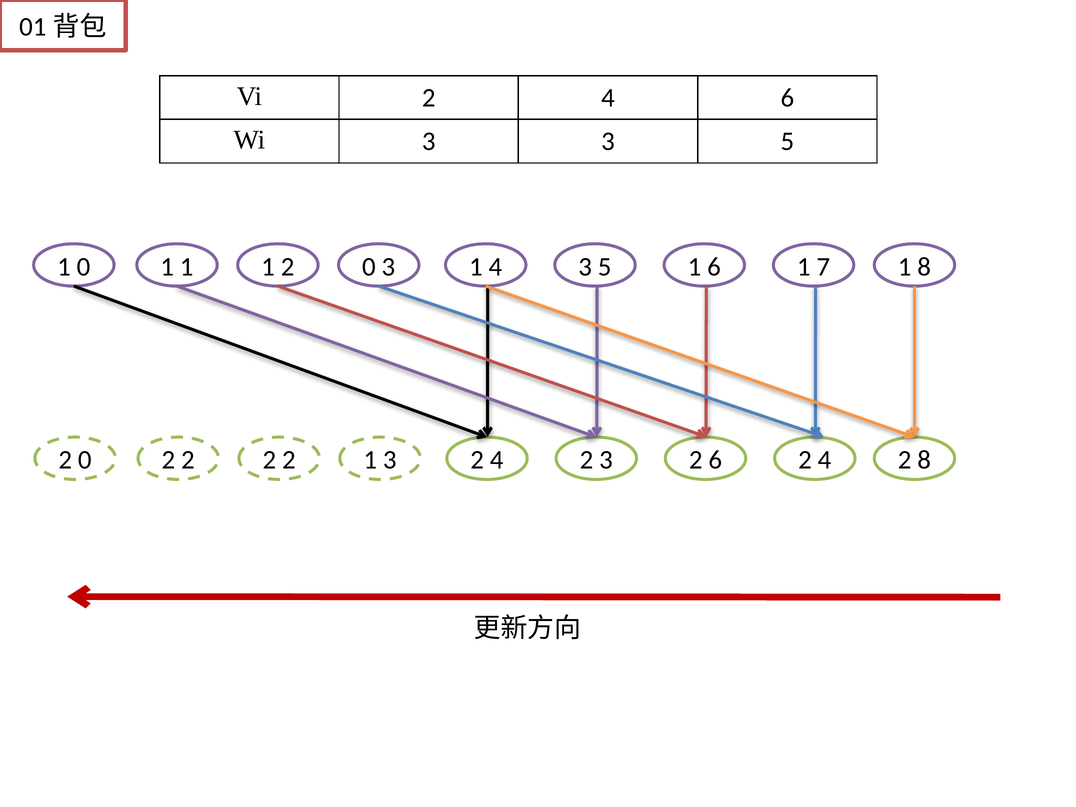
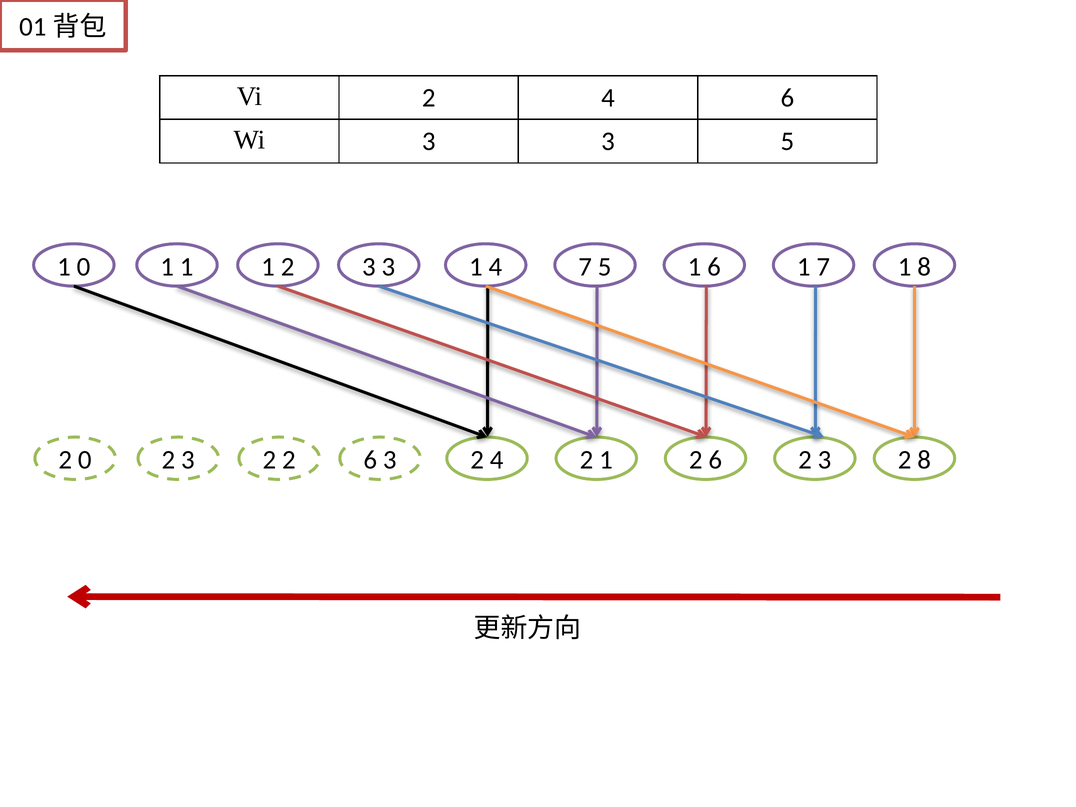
1 2 0: 0 -> 3
3 at (585, 267): 3 -> 7
0 2 2: 2 -> 3
2 2 1: 1 -> 6
2 3: 3 -> 1
6 2 4: 4 -> 3
